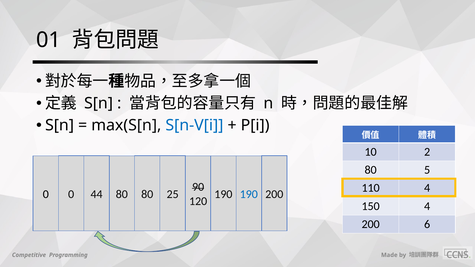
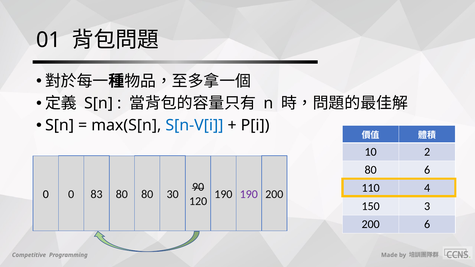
80 5: 5 -> 6
44: 44 -> 83
25: 25 -> 30
190 at (249, 194) colour: blue -> purple
150 4: 4 -> 3
